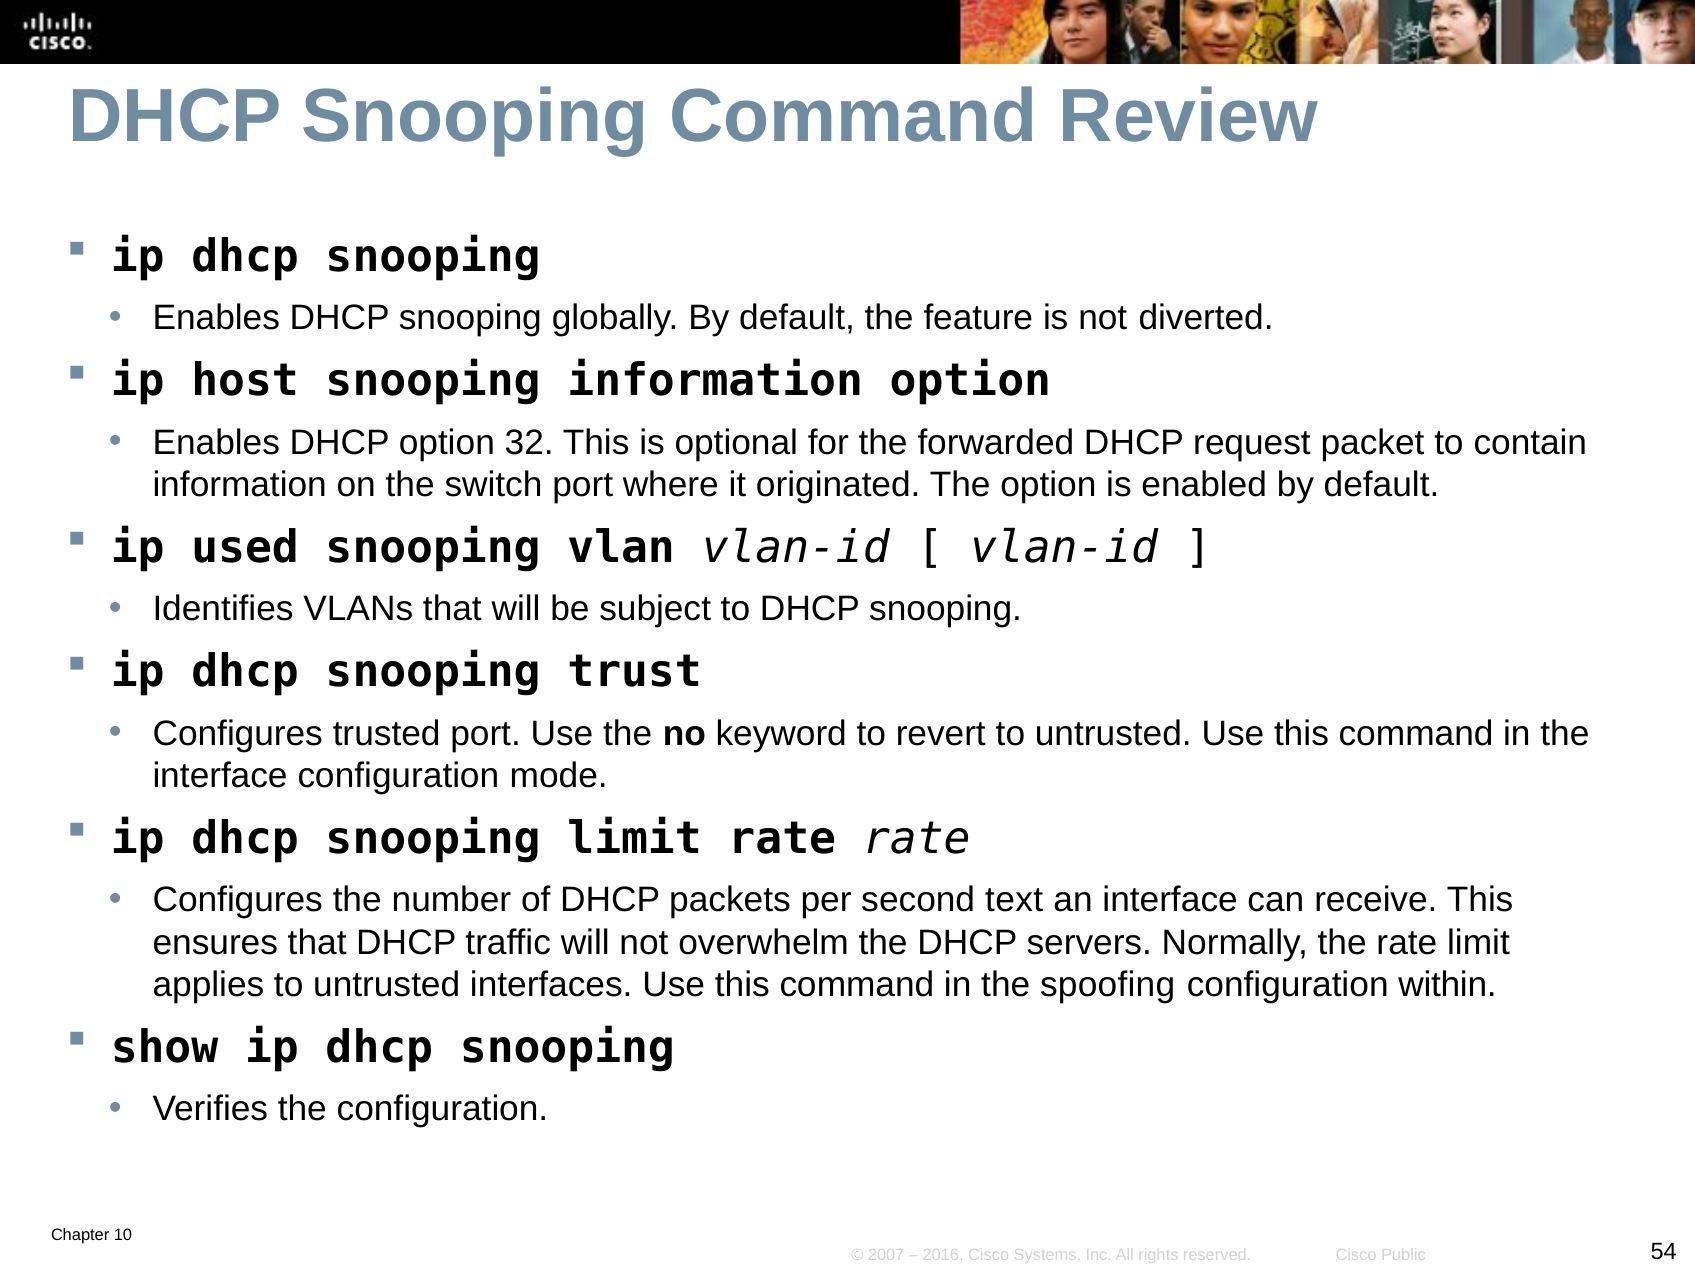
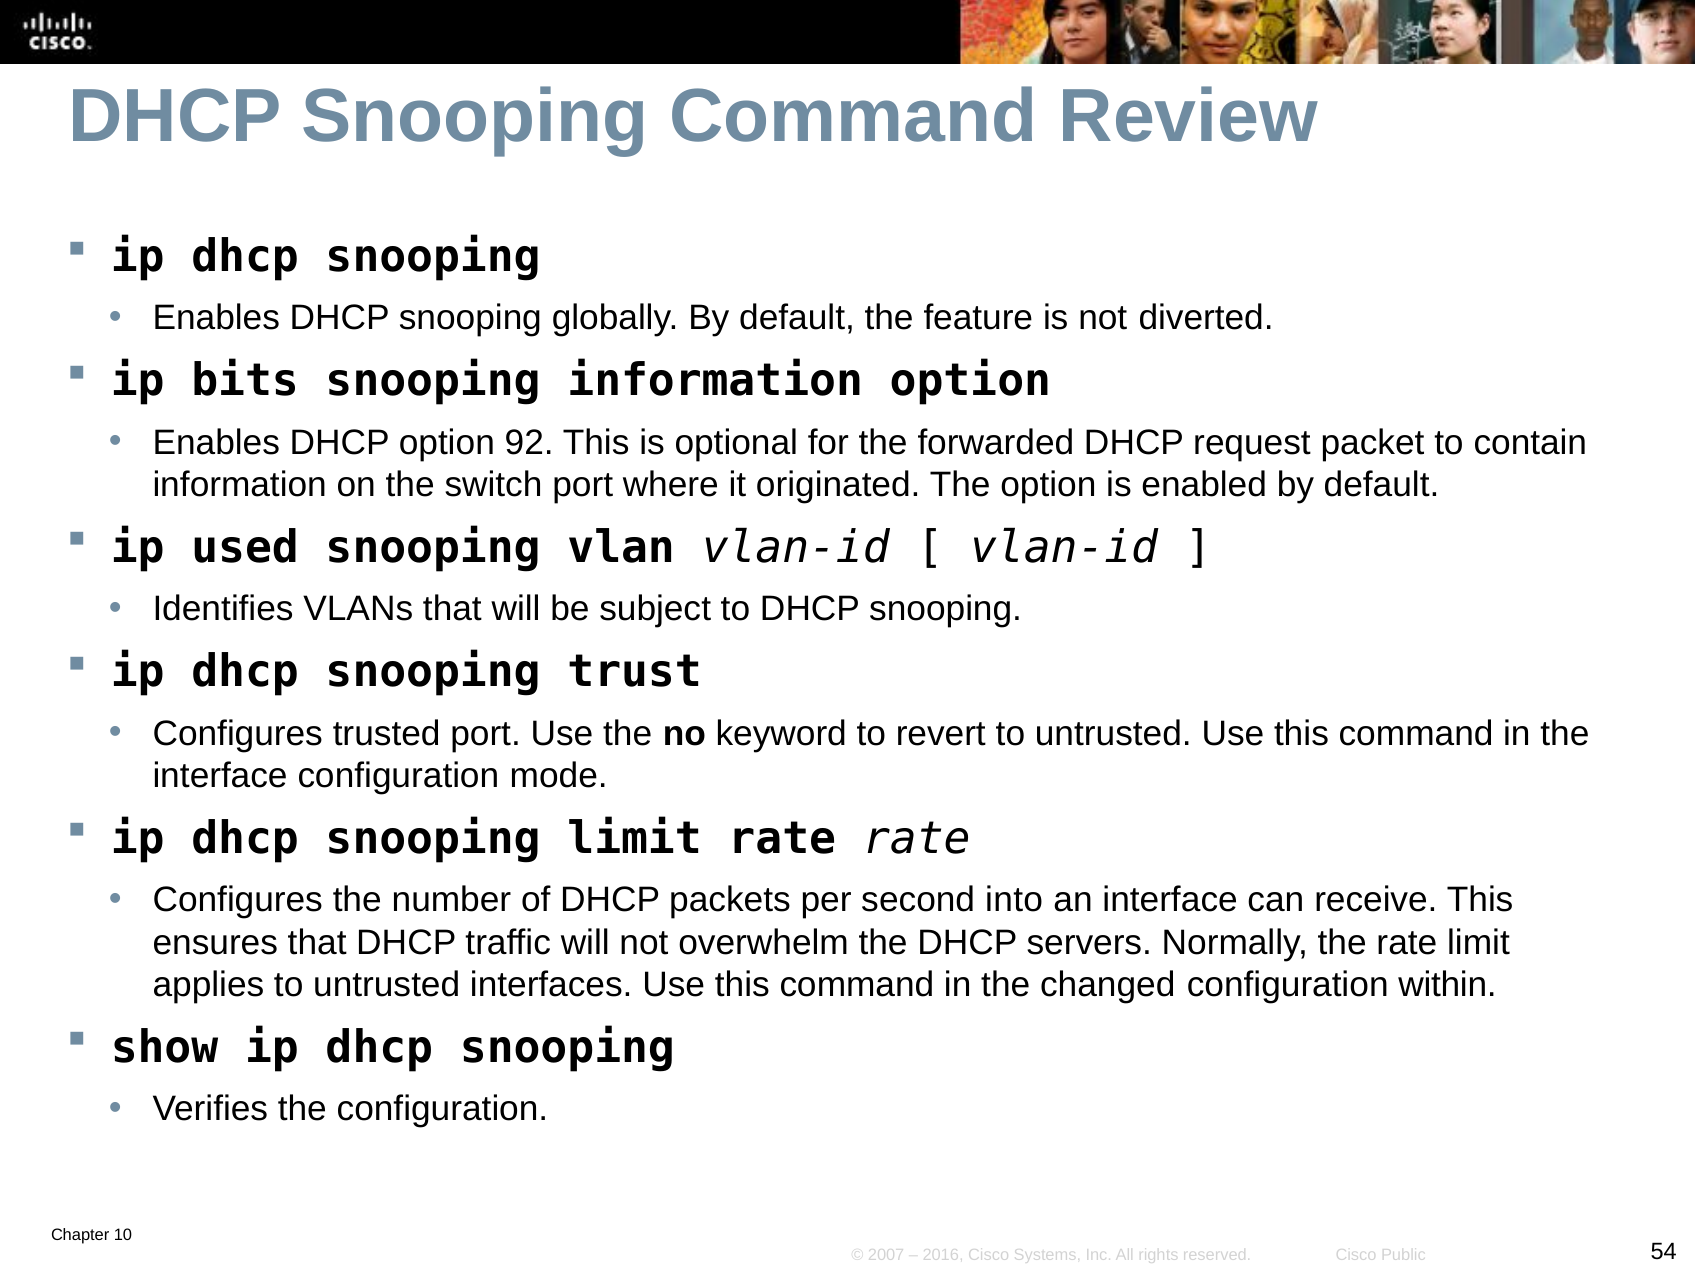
host: host -> bits
32: 32 -> 92
text: text -> into
spoofing: spoofing -> changed
